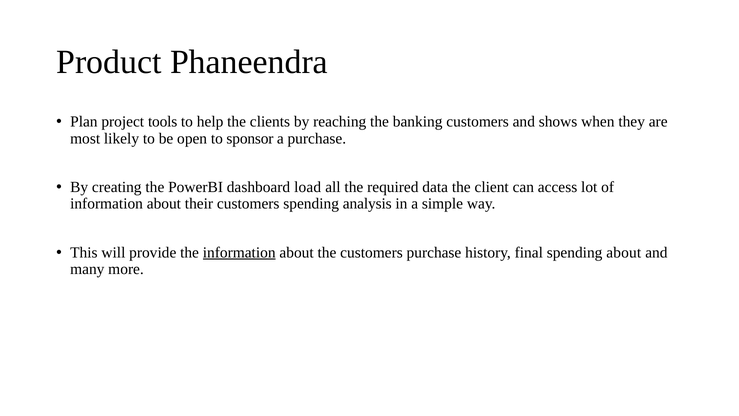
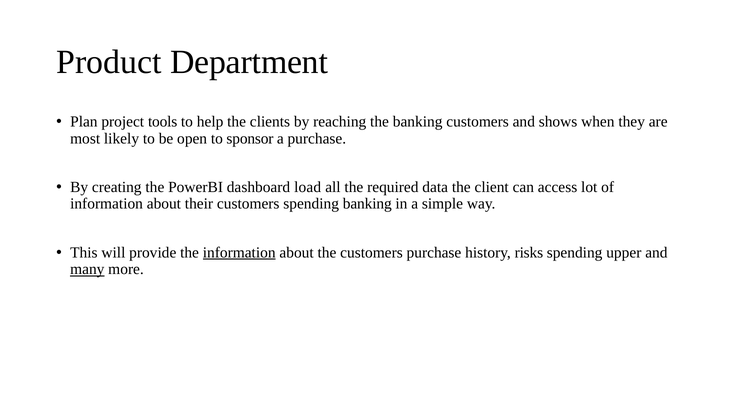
Phaneendra: Phaneendra -> Department
spending analysis: analysis -> banking
final: final -> risks
spending about: about -> upper
many underline: none -> present
